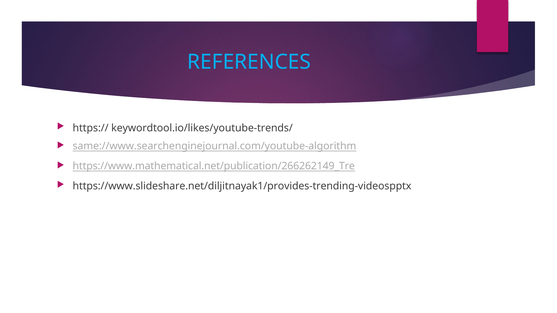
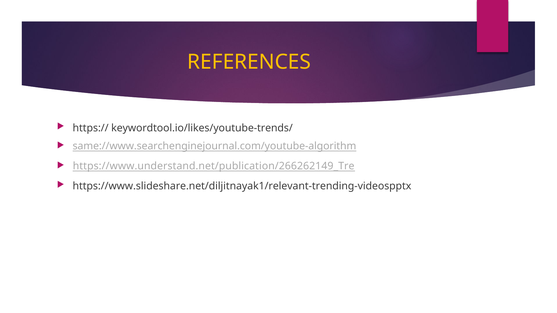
REFERENCES colour: light blue -> yellow
https://www.mathematical.net/publication/266262149_Tre: https://www.mathematical.net/publication/266262149_Tre -> https://www.understand.net/publication/266262149_Tre
https://www.slideshare.net/diljitnayak1/provides-trending-videospptx: https://www.slideshare.net/diljitnayak1/provides-trending-videospptx -> https://www.slideshare.net/diljitnayak1/relevant-trending-videospptx
